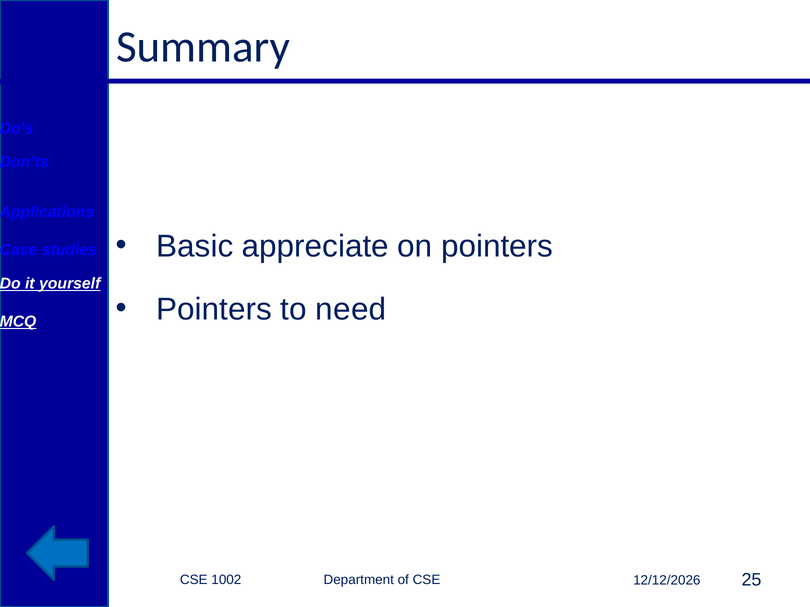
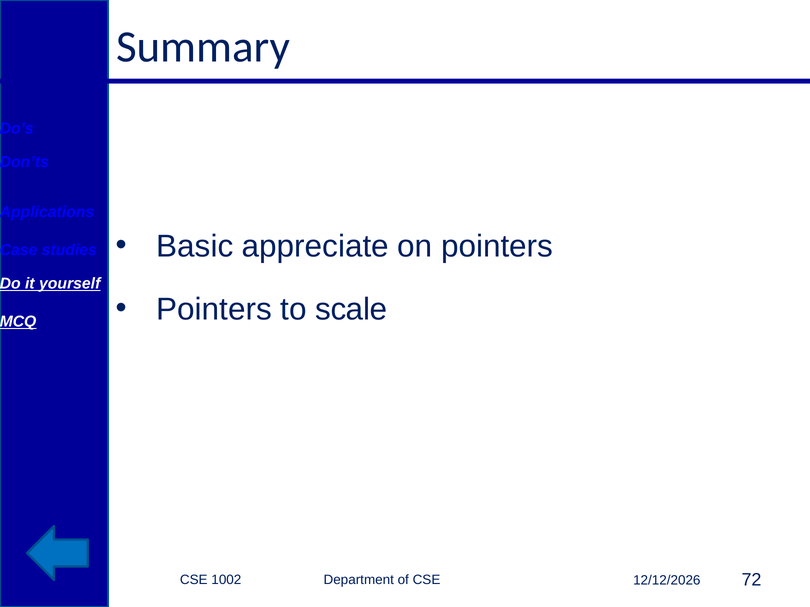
need: need -> scale
25: 25 -> 72
